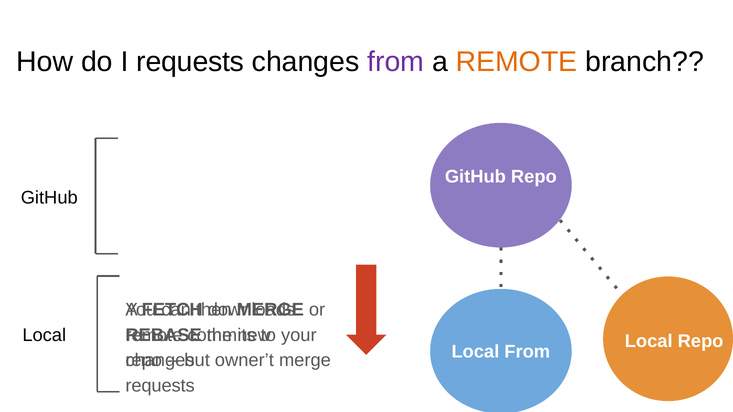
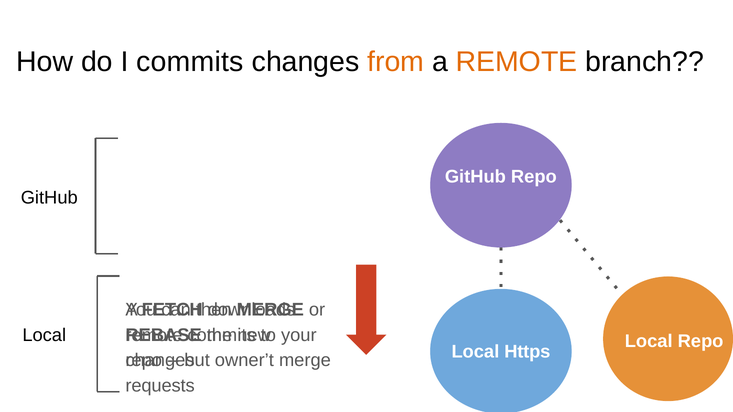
I requests: requests -> commits
from at (396, 62) colour: purple -> orange
Local From: From -> Https
